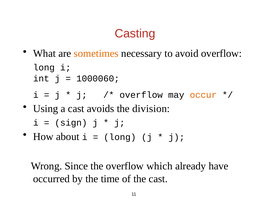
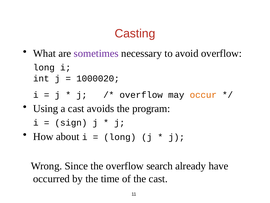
sometimes colour: orange -> purple
1000060: 1000060 -> 1000020
division: division -> program
which: which -> search
